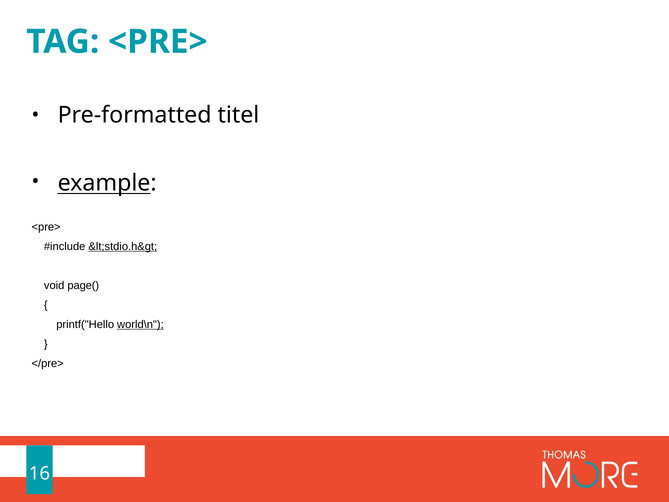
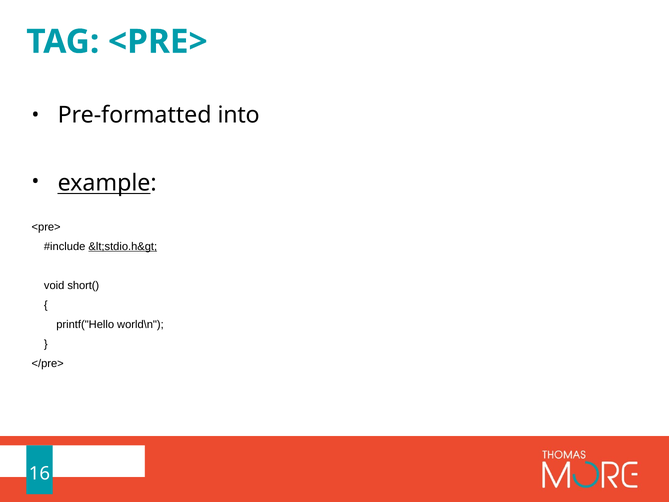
titel: titel -> into
page(: page( -> short(
world\n underline: present -> none
